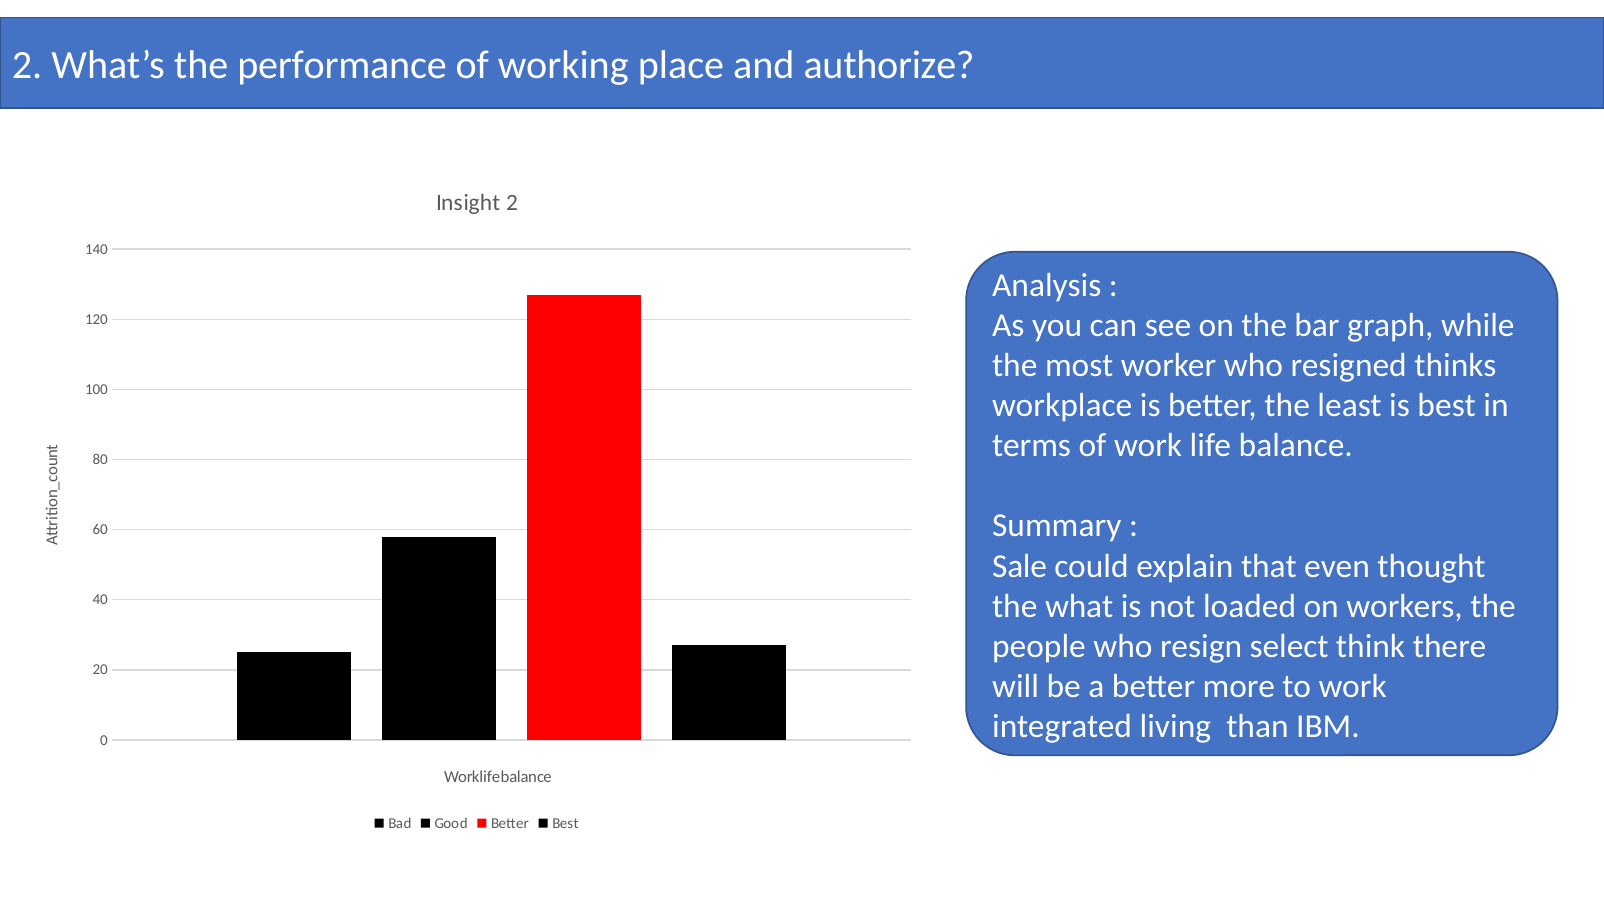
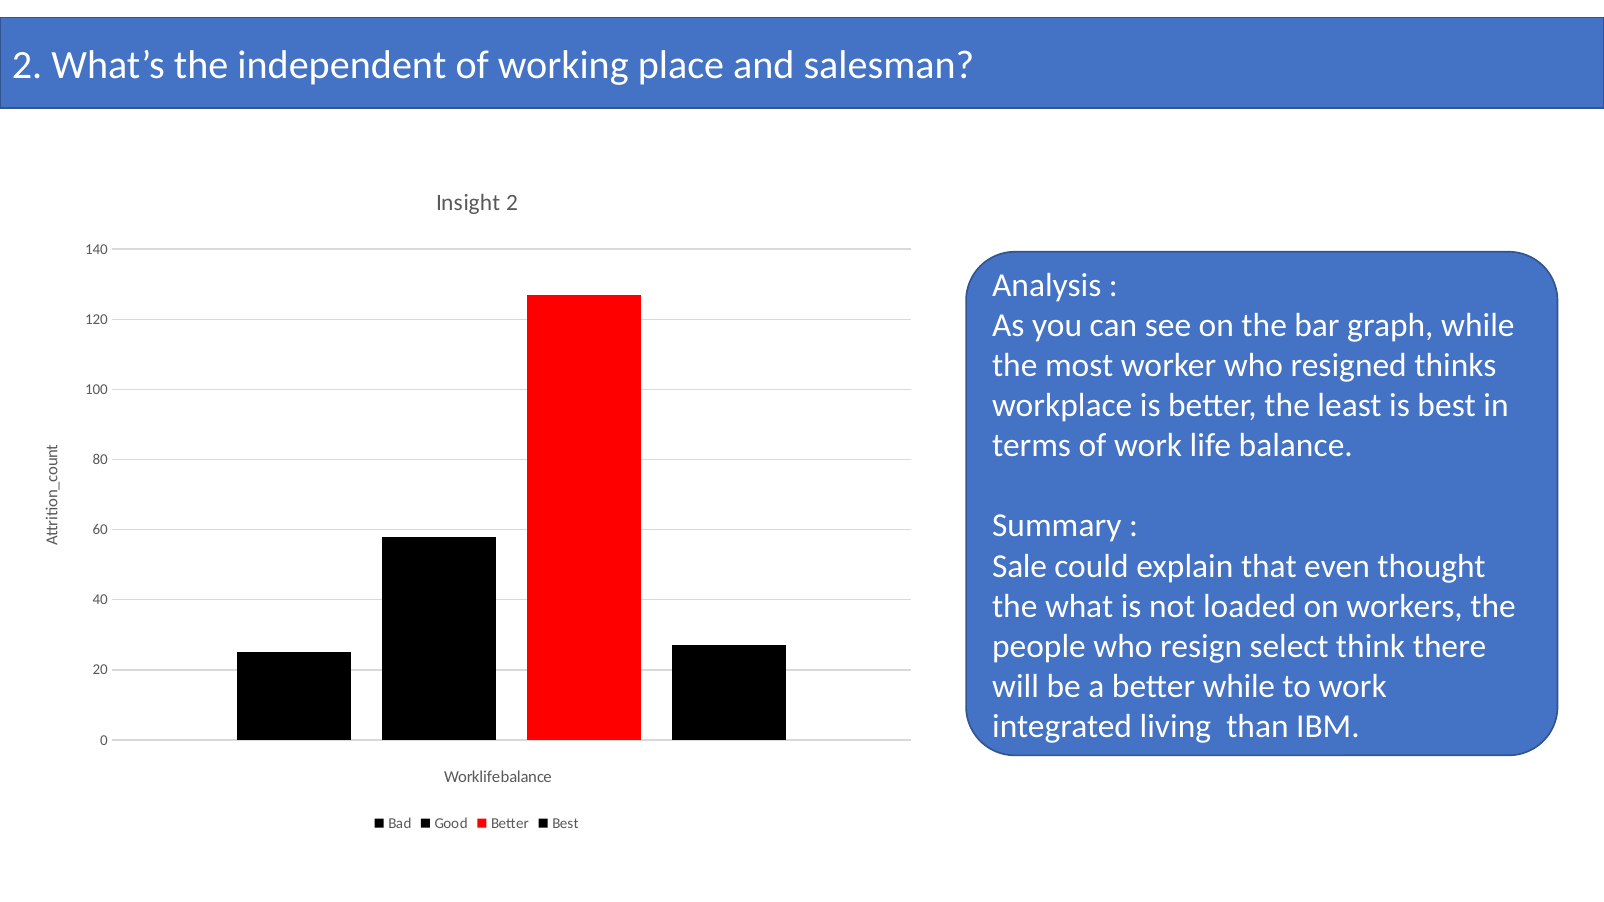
performance: performance -> independent
authorize: authorize -> salesman
better more: more -> while
